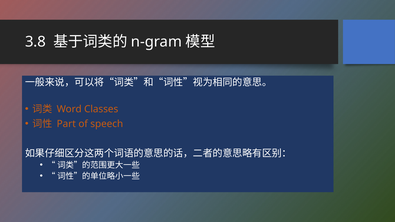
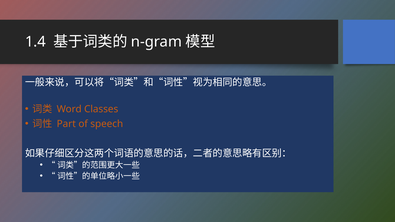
3.8: 3.8 -> 1.4
